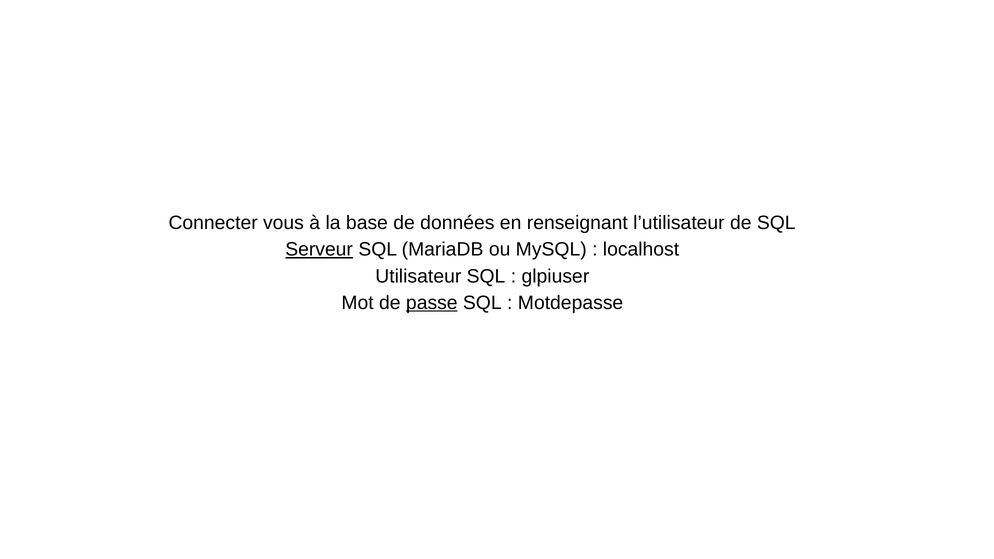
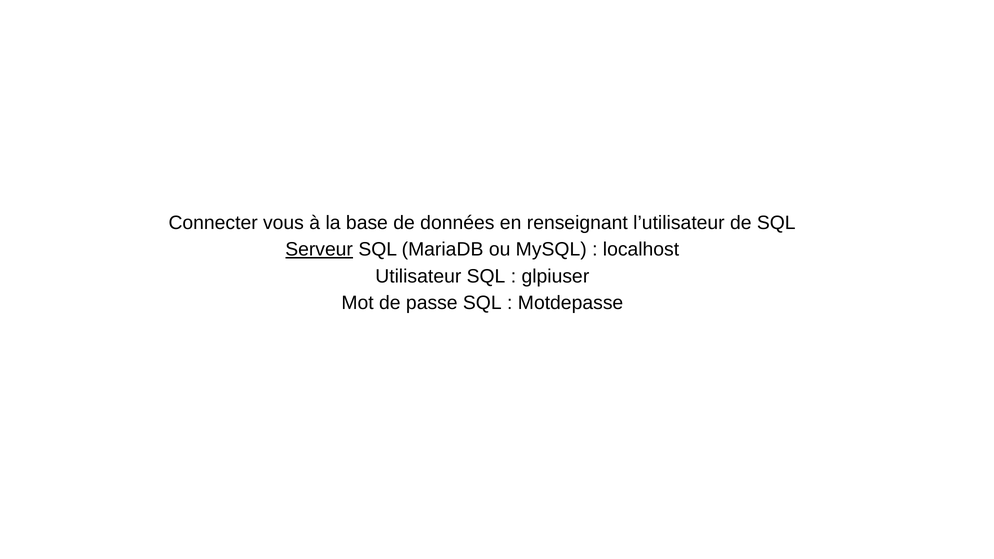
passe underline: present -> none
